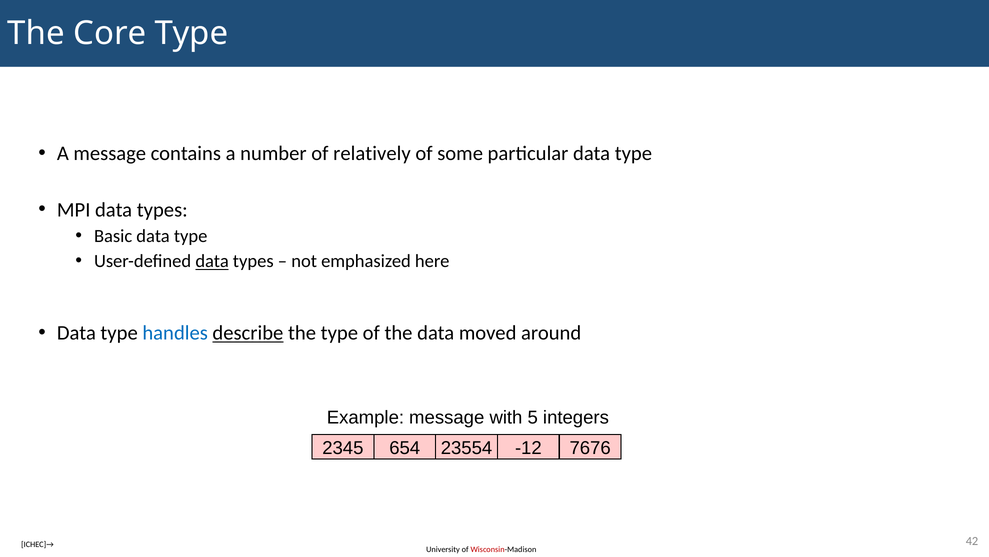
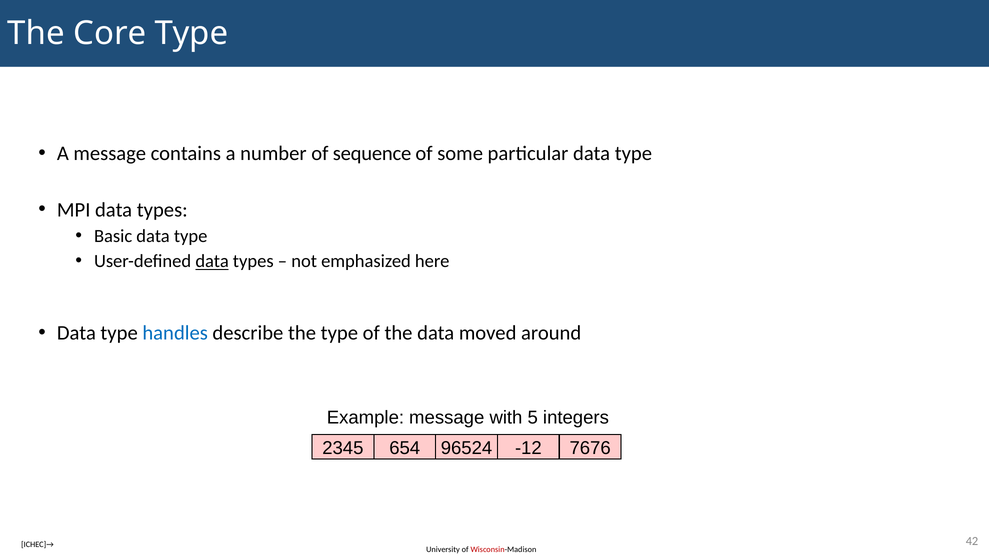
relatively: relatively -> sequence
describe underline: present -> none
23554: 23554 -> 96524
